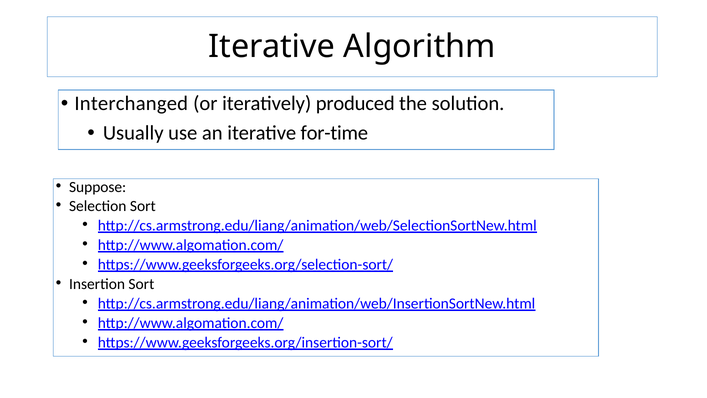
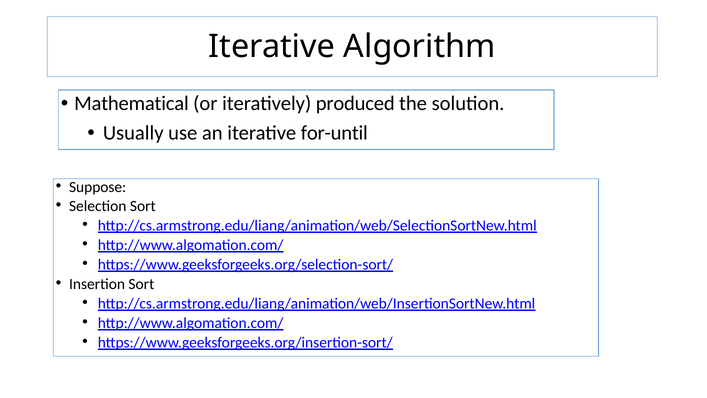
Interchanged: Interchanged -> Mathematical
for-time: for-time -> for-until
